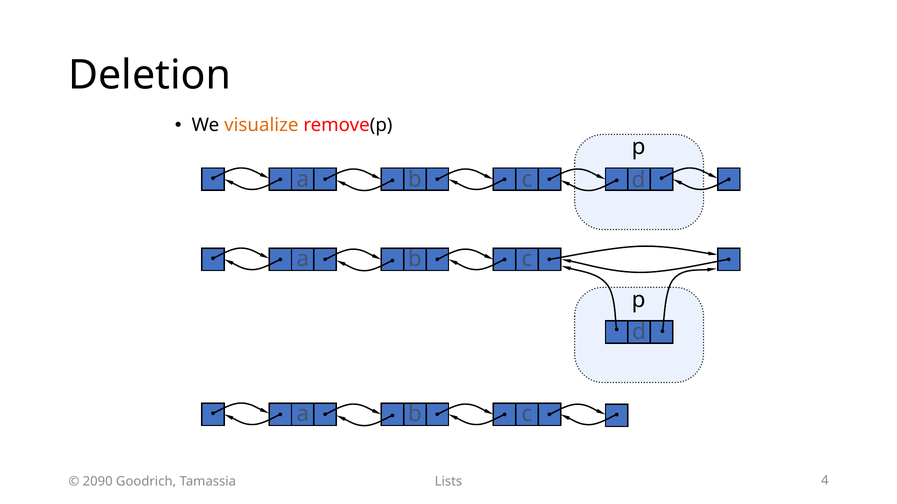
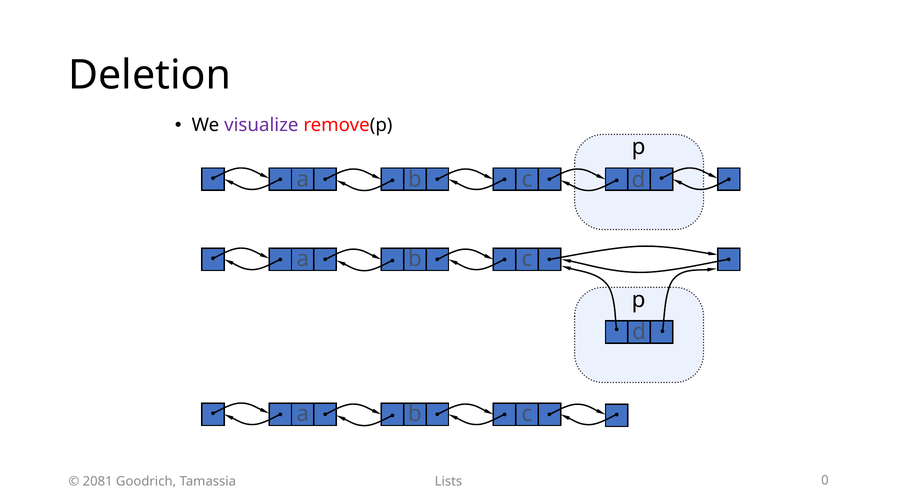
visualize colour: orange -> purple
2090: 2090 -> 2081
4: 4 -> 0
